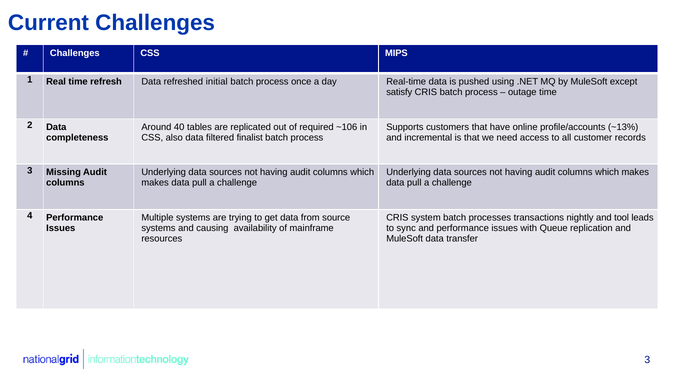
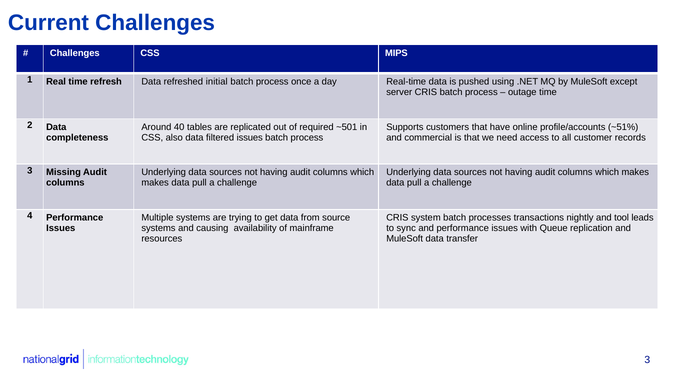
satisfy: satisfy -> server
~106: ~106 -> ~501
~13%: ~13% -> ~51%
filtered finalist: finalist -> issues
incremental: incremental -> commercial
